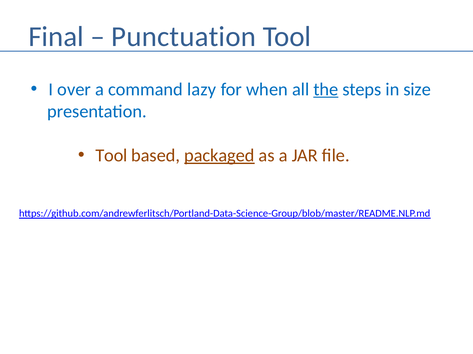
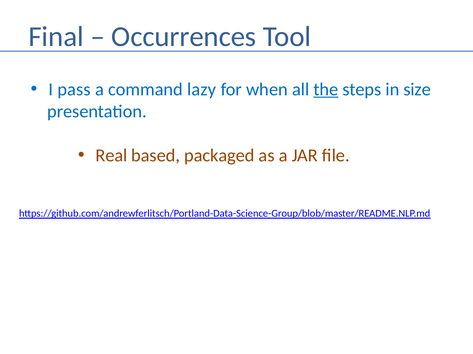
Punctuation: Punctuation -> Occurrences
over: over -> pass
Tool at (111, 156): Tool -> Real
packaged underline: present -> none
